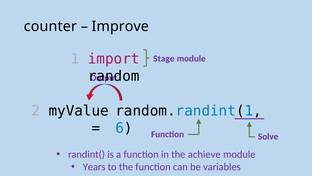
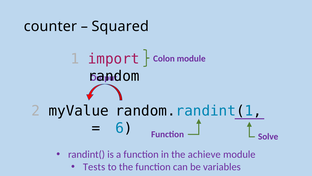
Improve: Improve -> Squared
Stage: Stage -> Colon
Years: Years -> Tests
